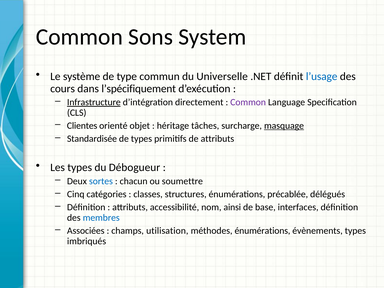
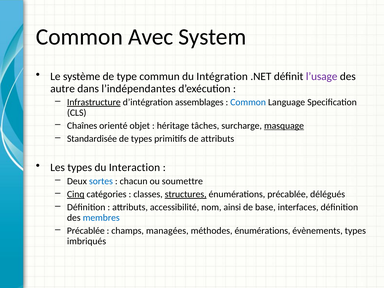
Sons: Sons -> Avec
Universelle: Universelle -> Intégration
l’usage colour: blue -> purple
cours: cours -> autre
l’spécifiquement: l’spécifiquement -> l’indépendantes
directement: directement -> assemblages
Common at (248, 102) colour: purple -> blue
Clientes: Clientes -> Chaînes
Débogueur: Débogueur -> Interaction
Cinq underline: none -> present
structures underline: none -> present
Associées at (86, 231): Associées -> Précablée
utilisation: utilisation -> managées
